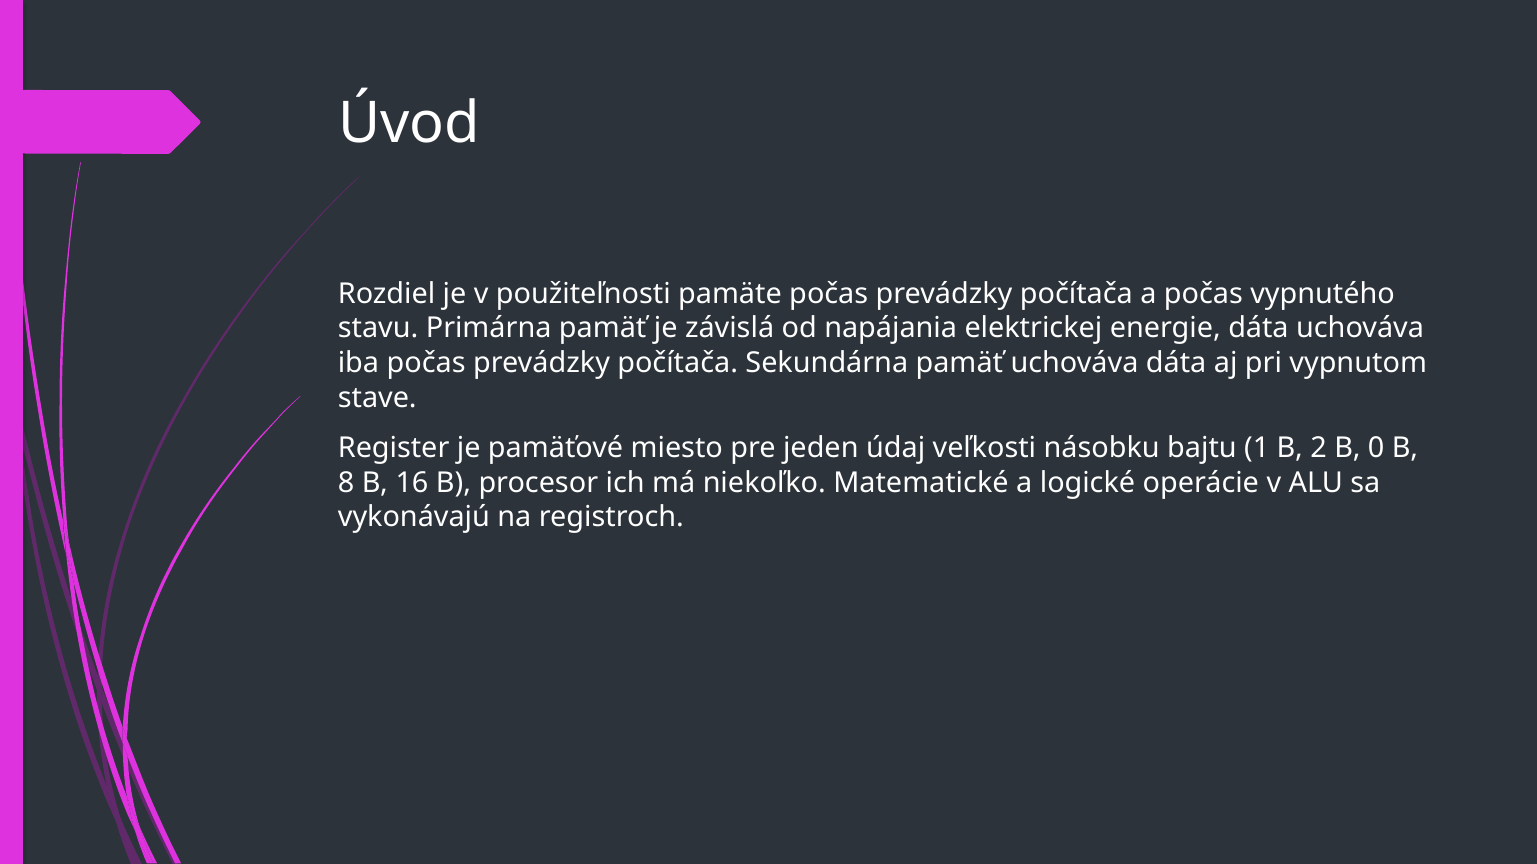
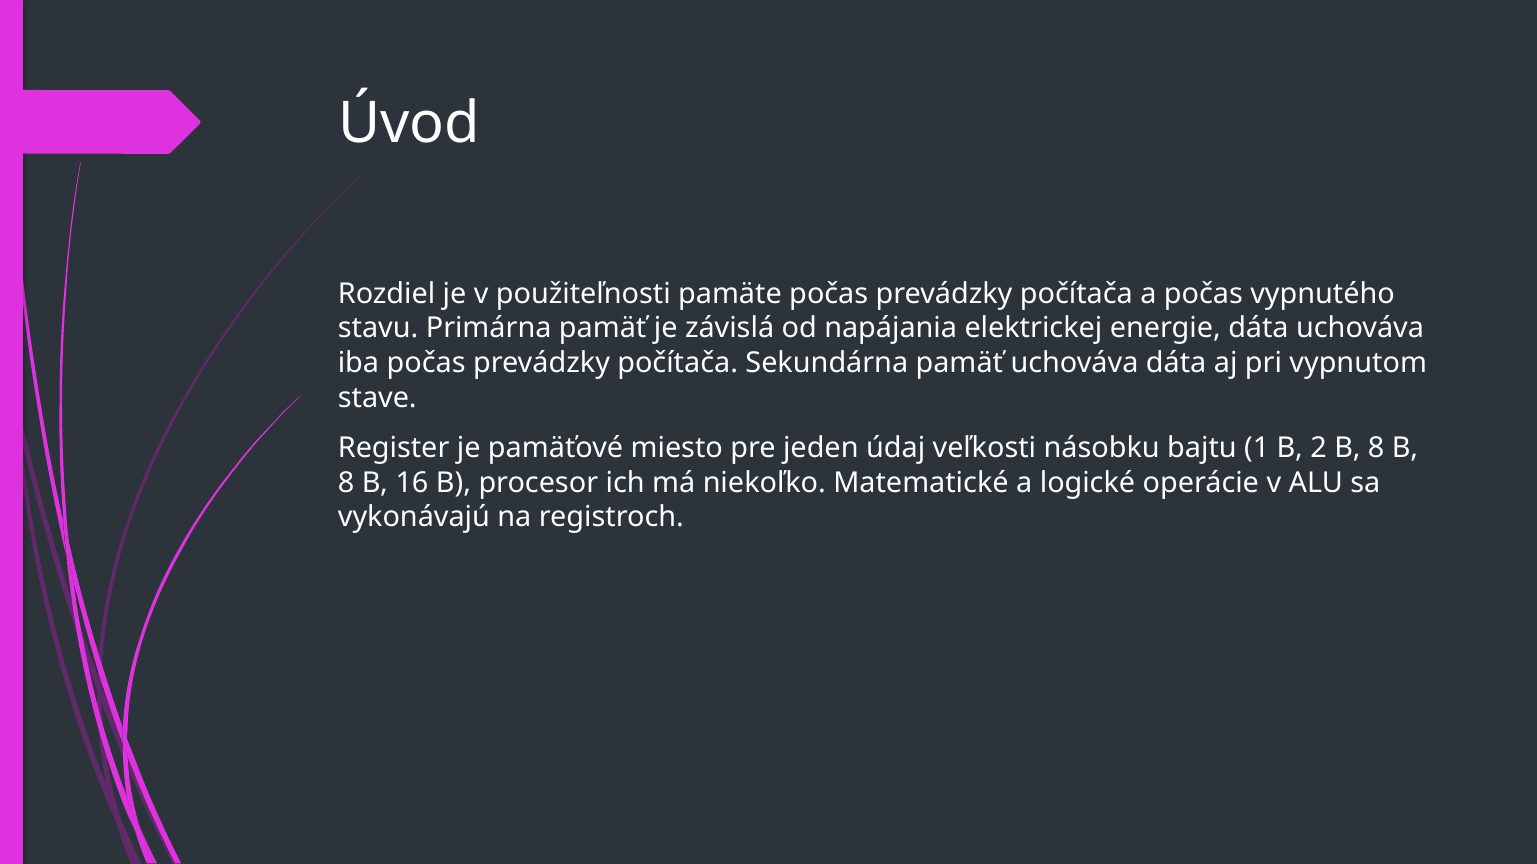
2 B 0: 0 -> 8
